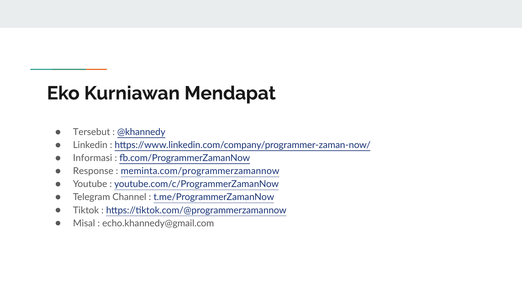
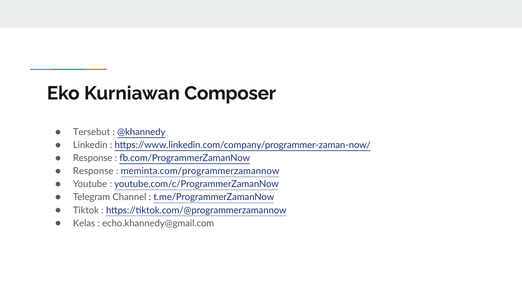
Mendapat: Mendapat -> Composer
Informasi at (93, 158): Informasi -> Response
Misal: Misal -> Kelas
